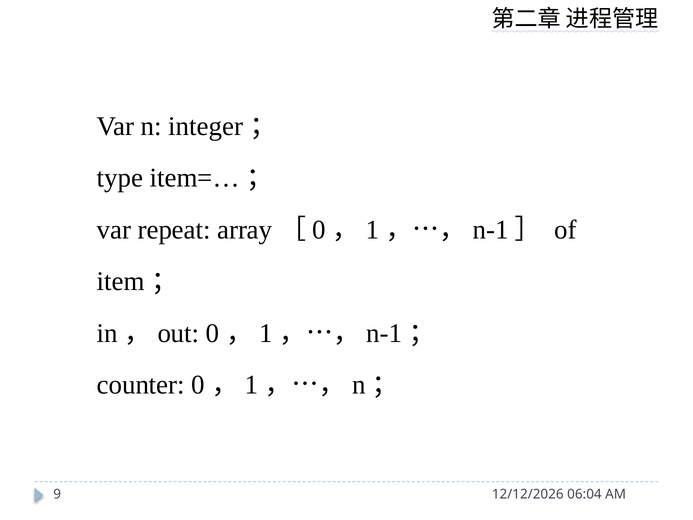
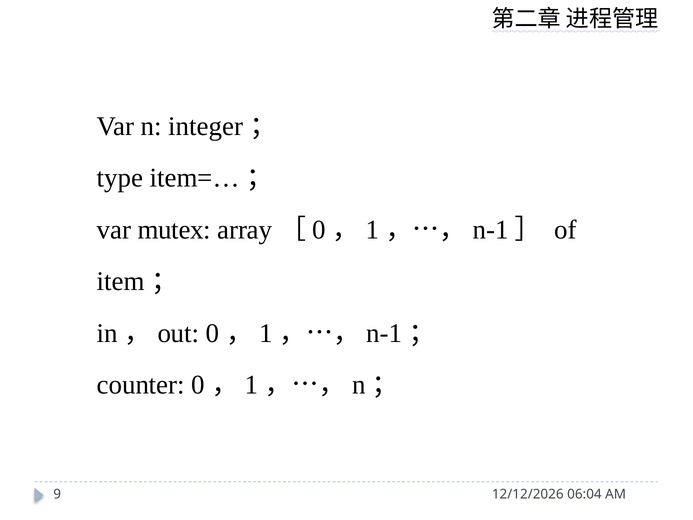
repeat: repeat -> mutex
